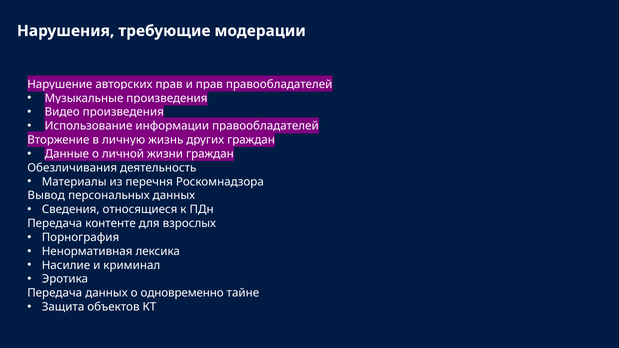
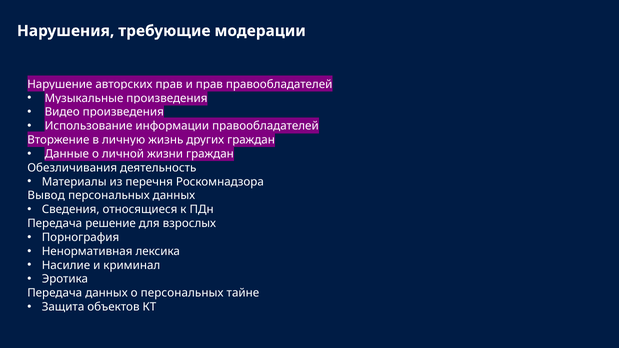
контенте: контенте -> решение
о одновременно: одновременно -> персональных
